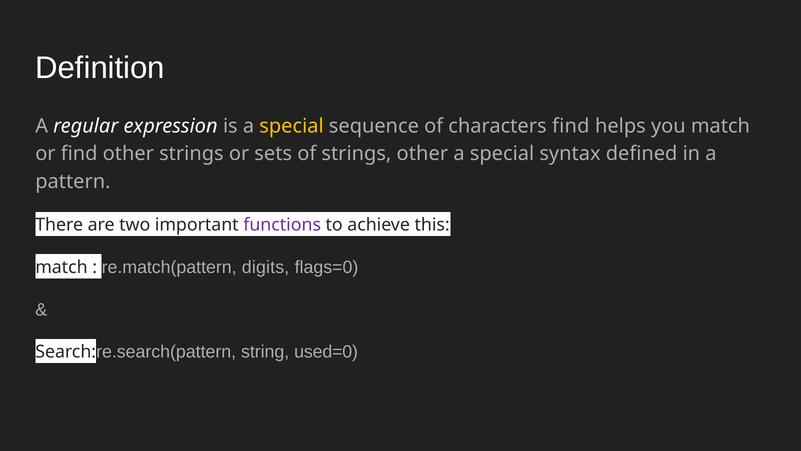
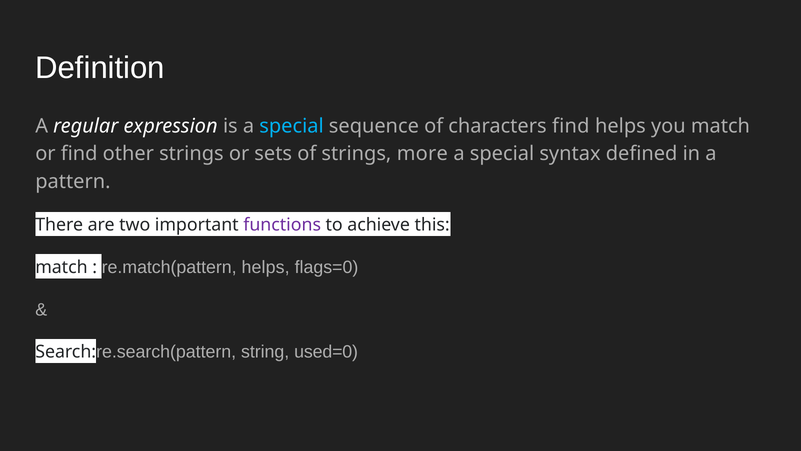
special at (292, 126) colour: yellow -> light blue
strings other: other -> more
re.match(pattern digits: digits -> helps
